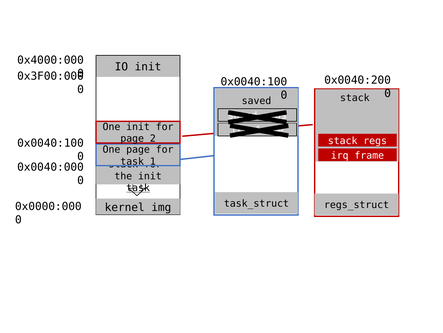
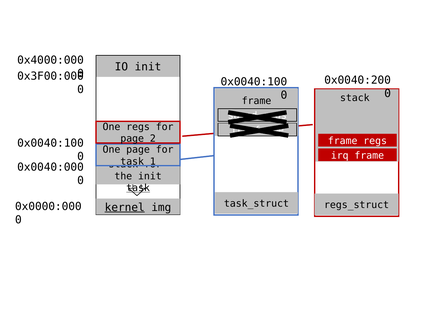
saved at (256, 101): saved -> frame
One init: init -> regs
stack at (343, 141): stack -> frame
kernel underline: none -> present
